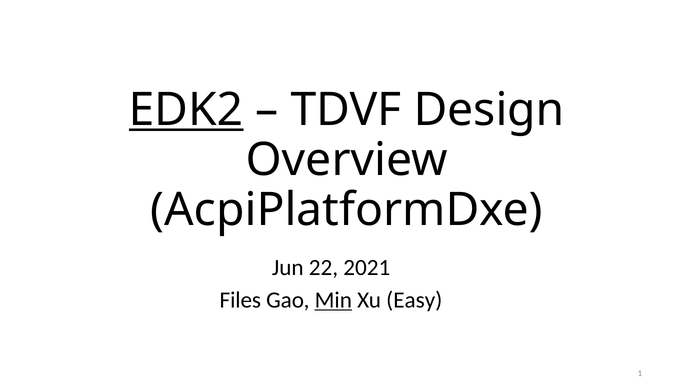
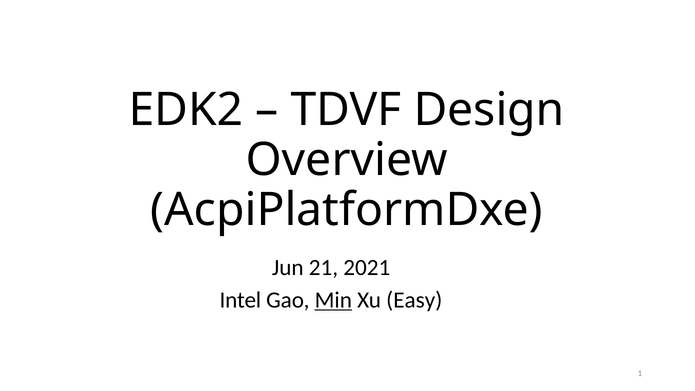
EDK2 underline: present -> none
22: 22 -> 21
Files: Files -> Intel
